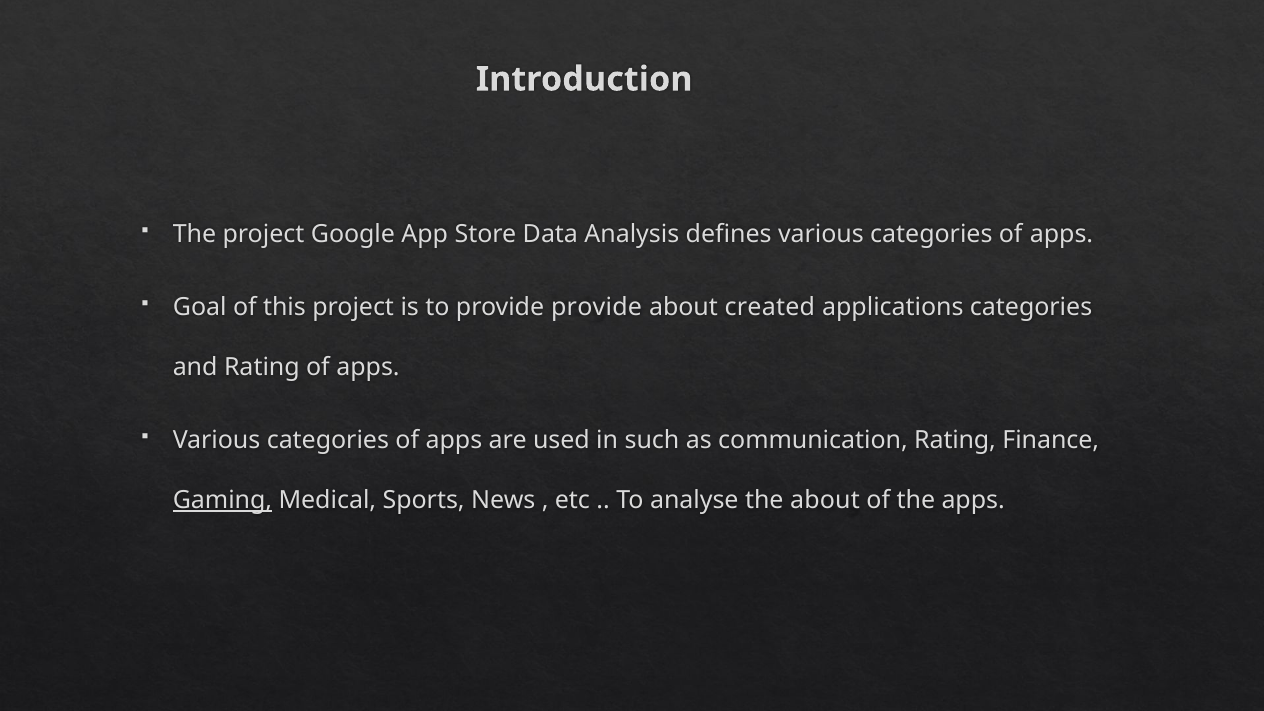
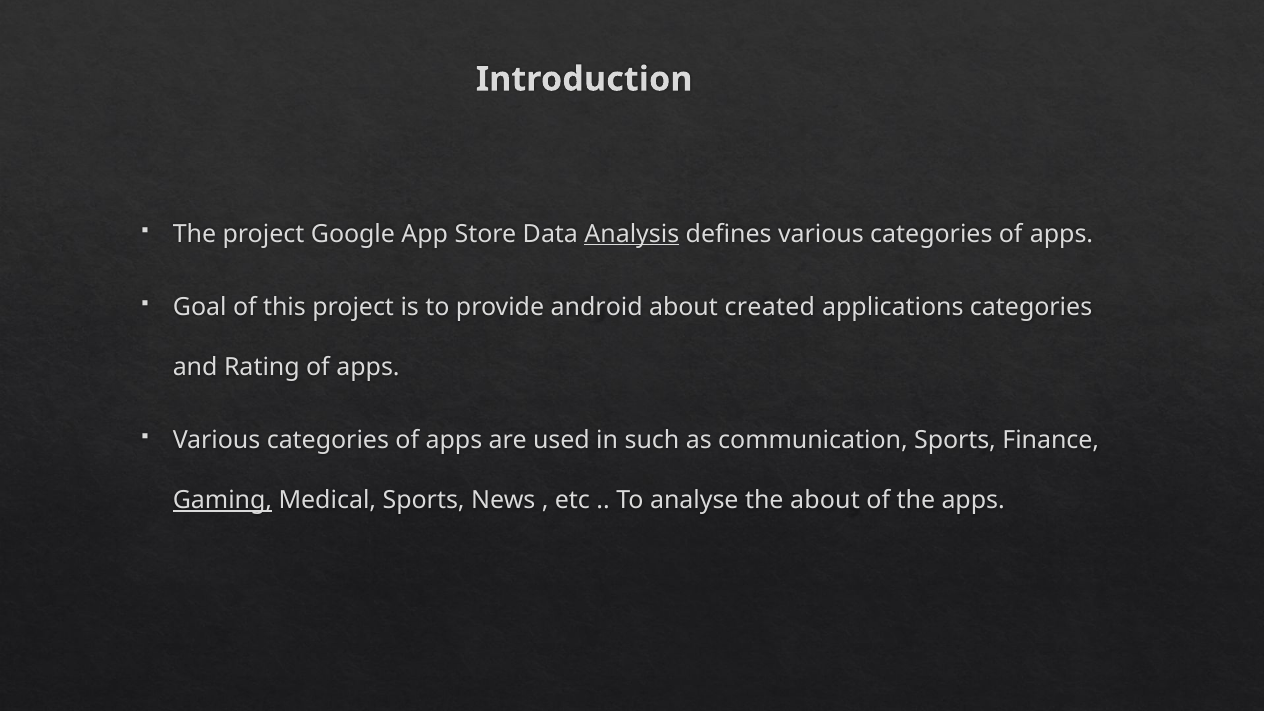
Analysis underline: none -> present
provide provide: provide -> android
communication Rating: Rating -> Sports
